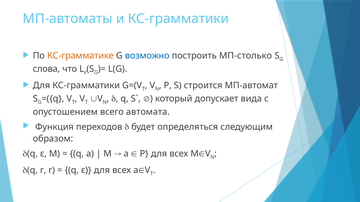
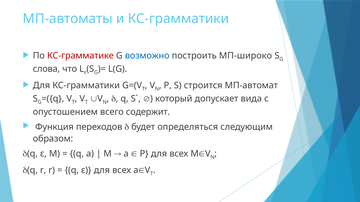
КС-грамматике colour: orange -> red
МП-столько: МП-столько -> МП-широко
автомата: автомата -> содержит
